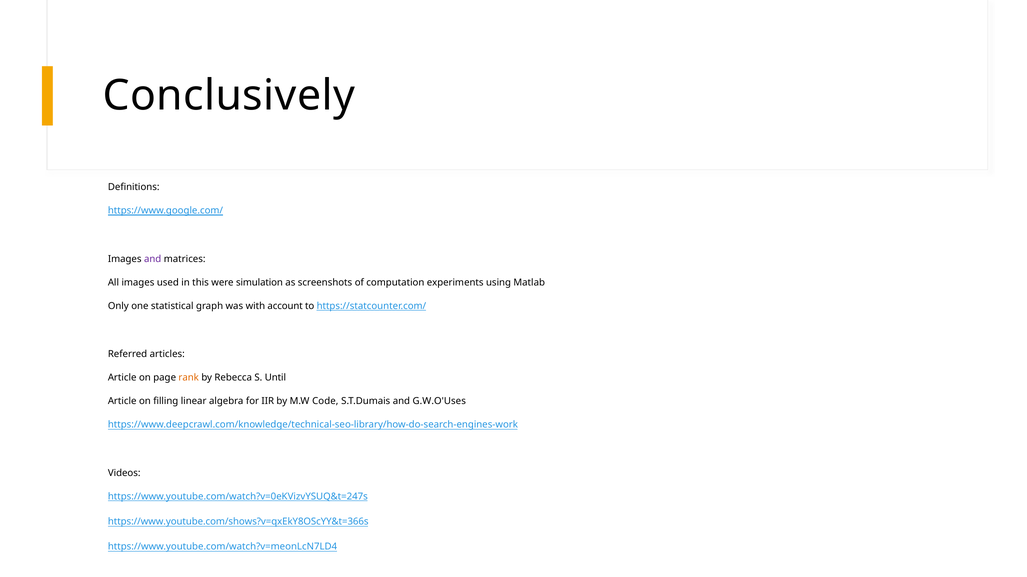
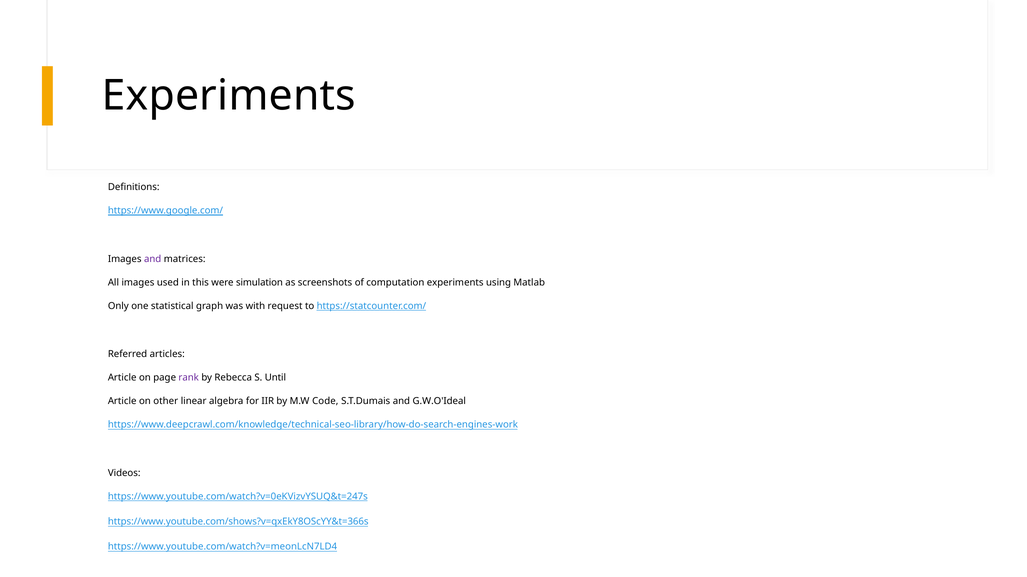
Conclusively at (229, 96): Conclusively -> Experiments
account: account -> request
rank colour: orange -> purple
filling: filling -> other
G.W.O'Uses: G.W.O'Uses -> G.W.O'Ideal
